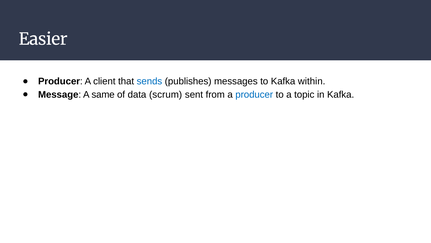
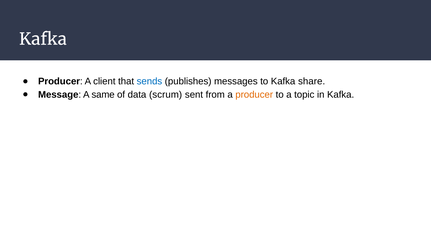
Easier at (43, 39): Easier -> Kafka
within: within -> share
producer at (254, 94) colour: blue -> orange
